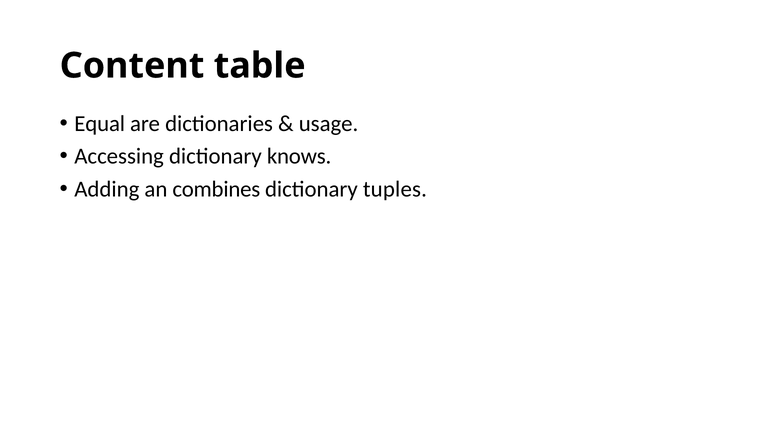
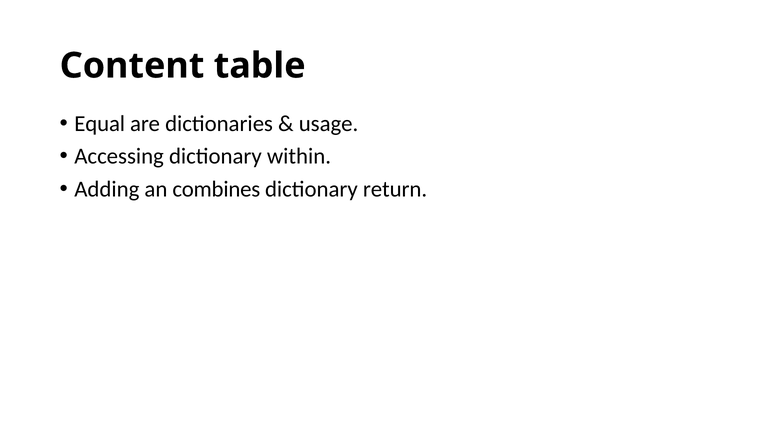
knows: knows -> within
tuples: tuples -> return
